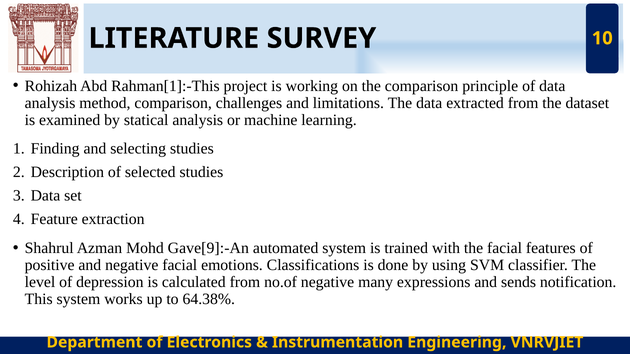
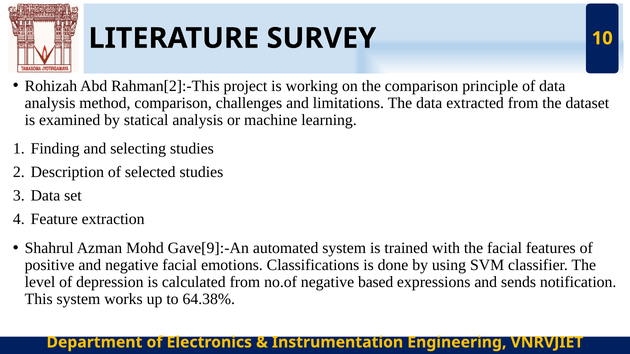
Rahman[1]:-This: Rahman[1]:-This -> Rahman[2]:-This
many: many -> based
